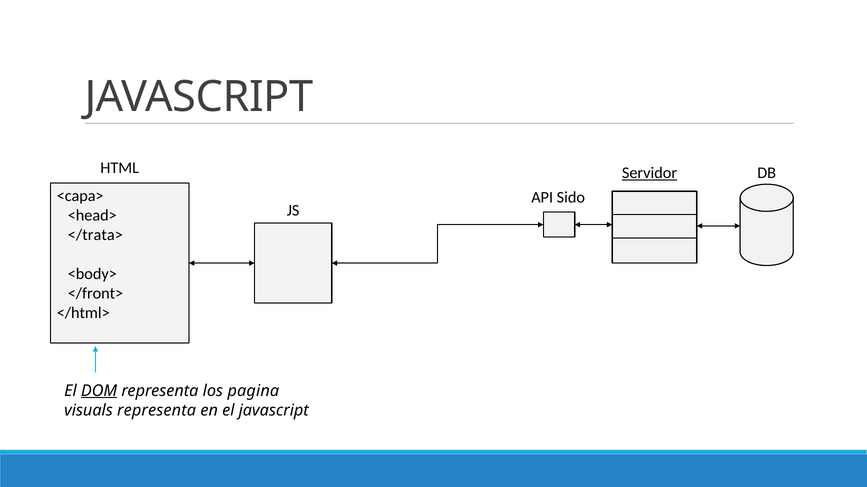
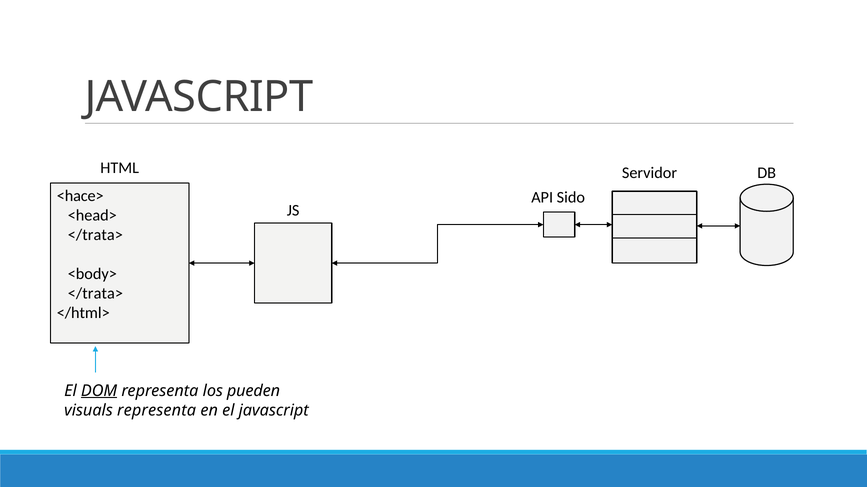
Servidor underline: present -> none
<capa>: <capa> -> <hace>
</front> at (95, 294): </front> -> </trata>
pagina: pagina -> pueden
